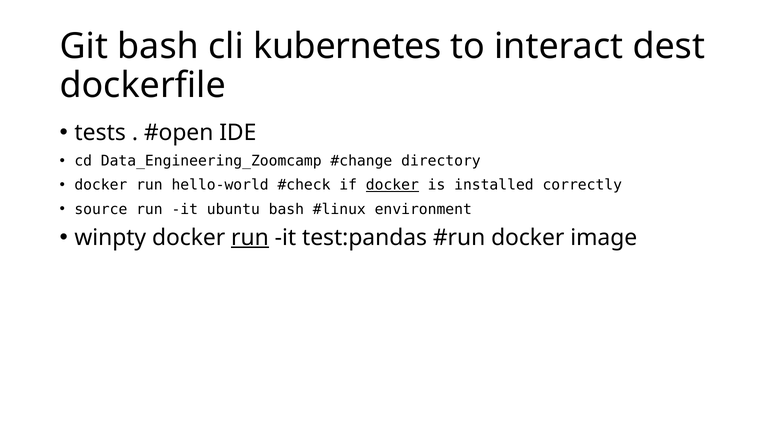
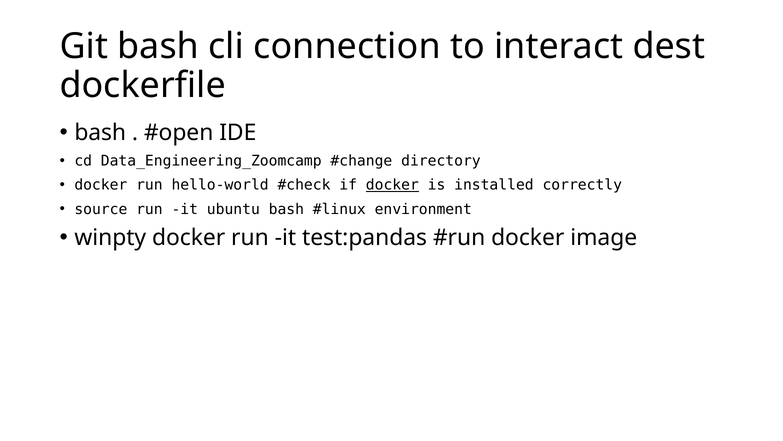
kubernetes: kubernetes -> connection
tests at (100, 132): tests -> bash
run at (250, 237) underline: present -> none
